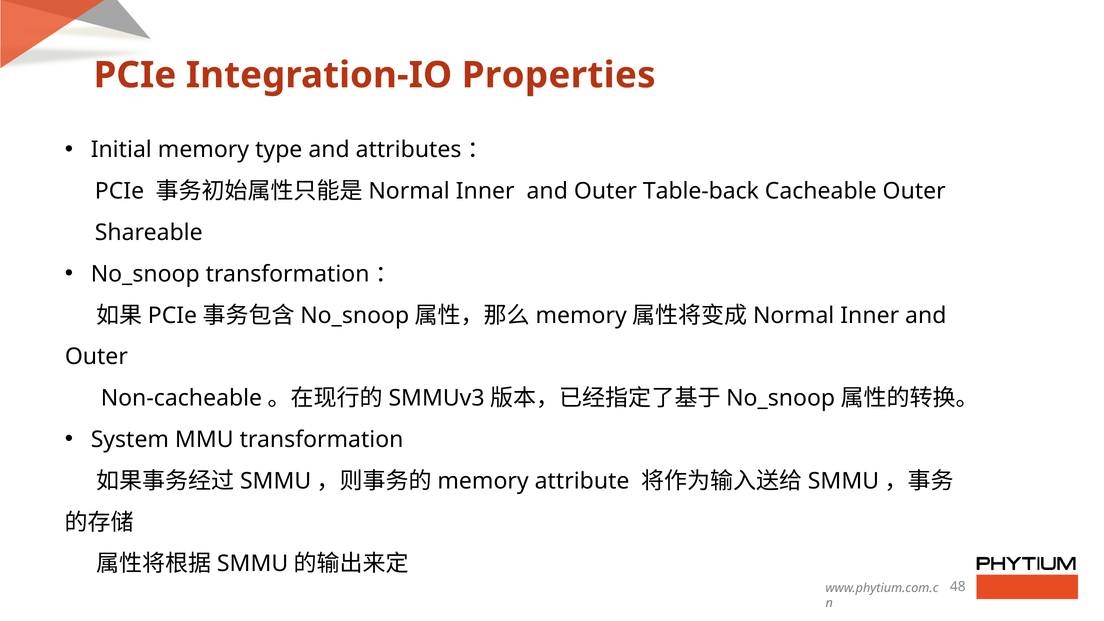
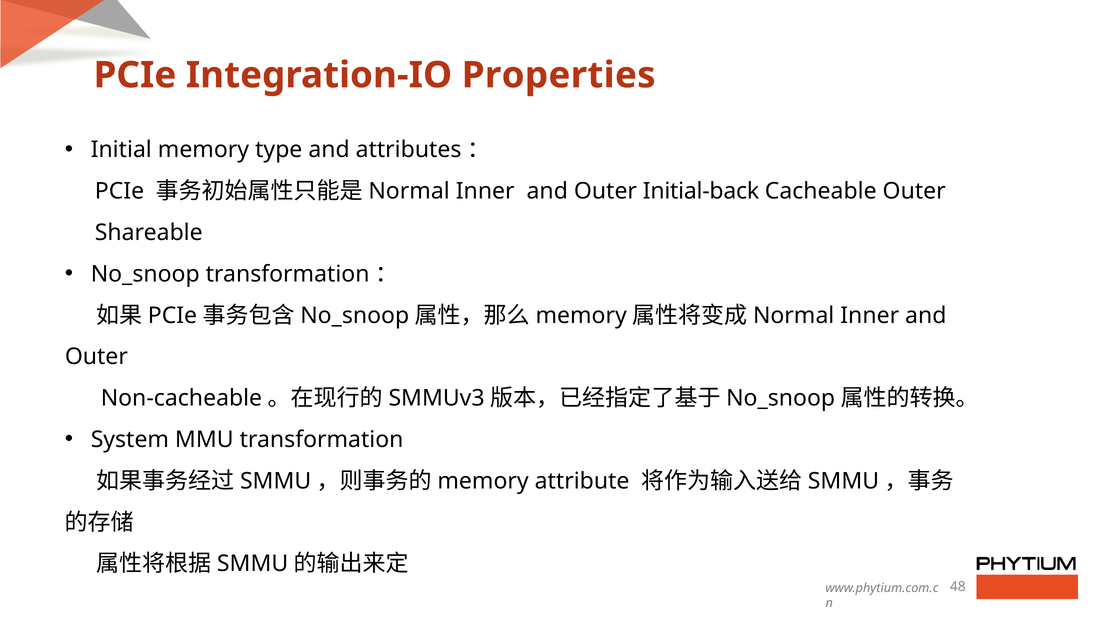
Table-back: Table-back -> Initial-back
